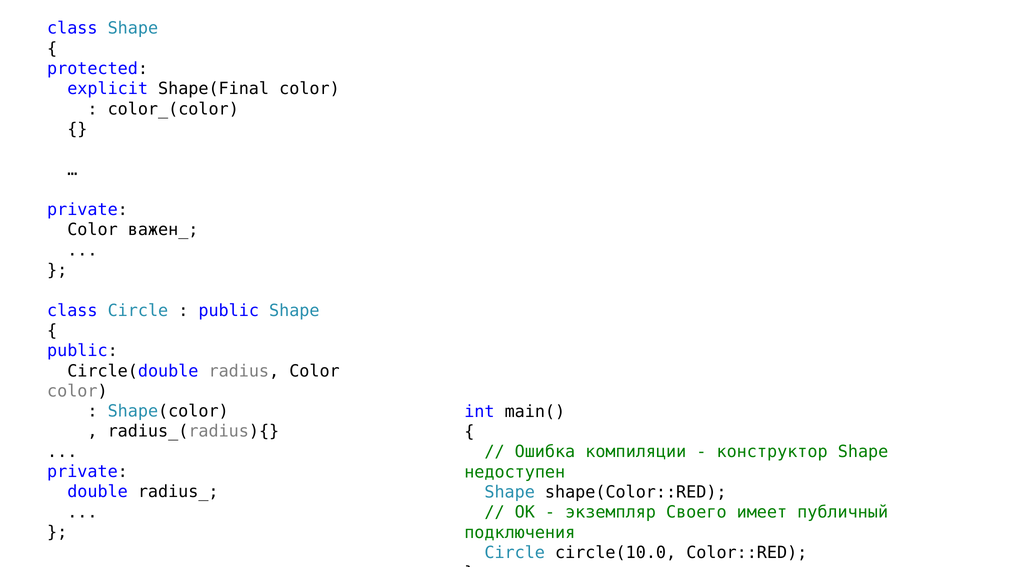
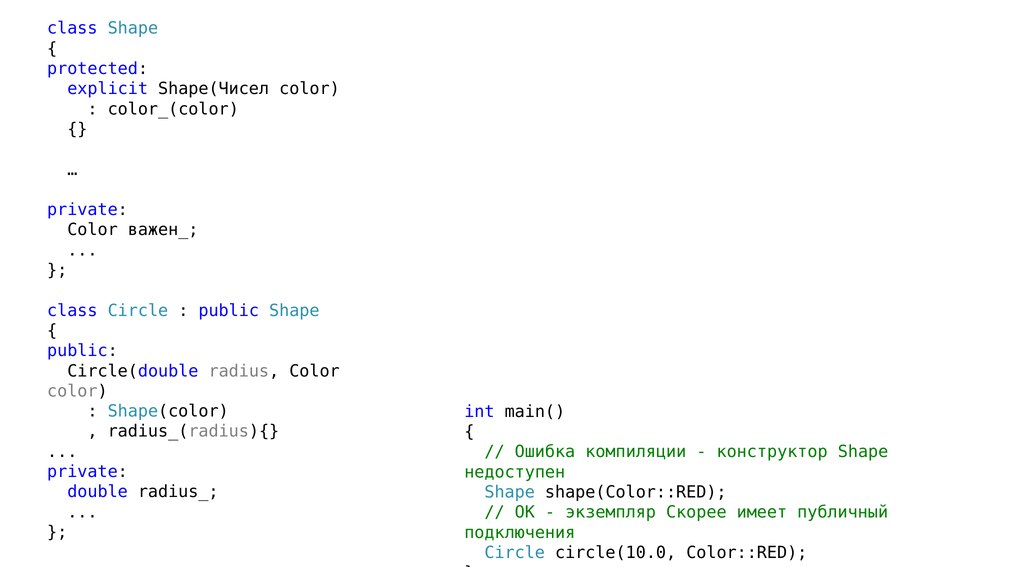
Shape(Final: Shape(Final -> Shape(Чисел
Своего: Своего -> Скорее
